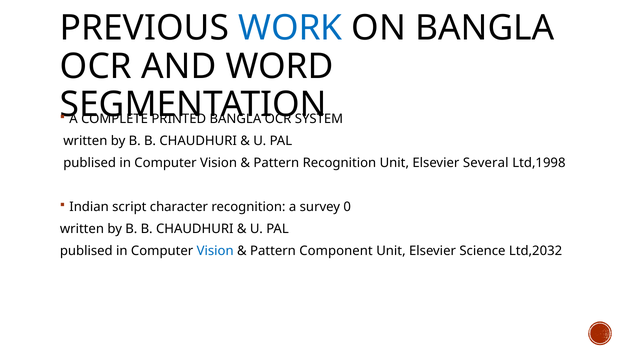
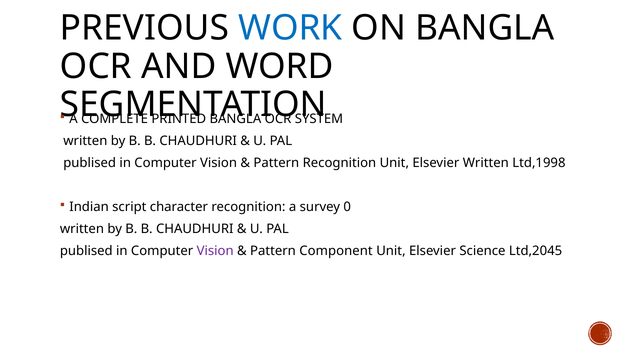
Elsevier Several: Several -> Written
Vision at (215, 251) colour: blue -> purple
Ltd,2032: Ltd,2032 -> Ltd,2045
